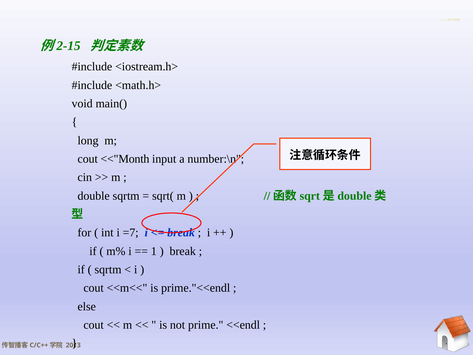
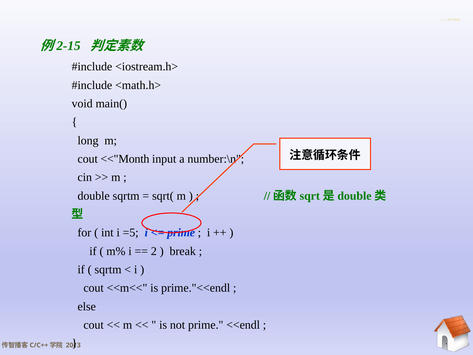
=7: =7 -> =5
break at (181, 233): break -> prime
1: 1 -> 2
